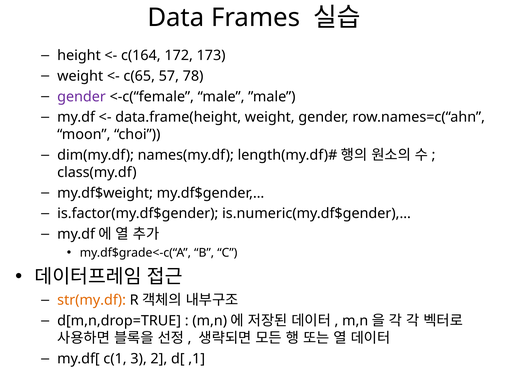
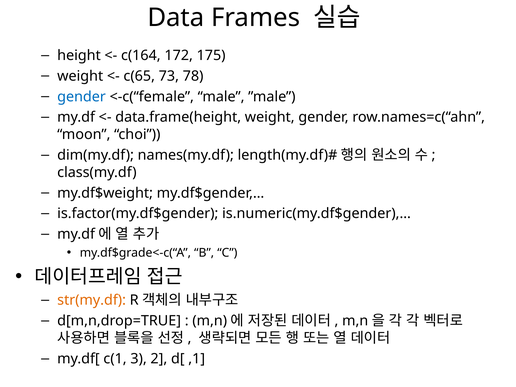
173: 173 -> 175
57: 57 -> 73
gender at (82, 97) colour: purple -> blue
